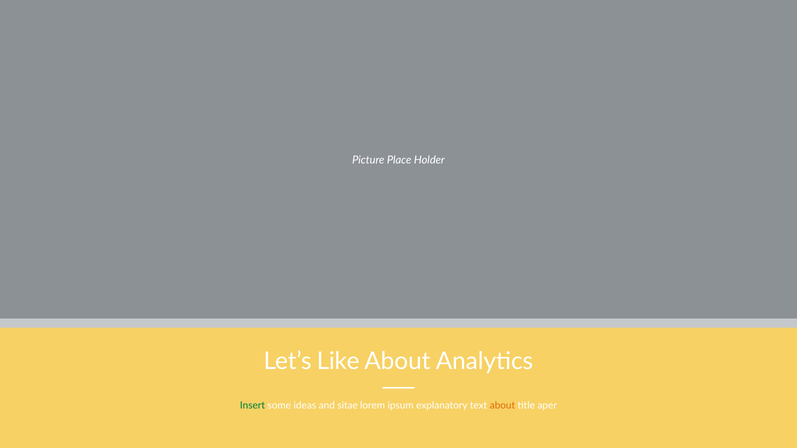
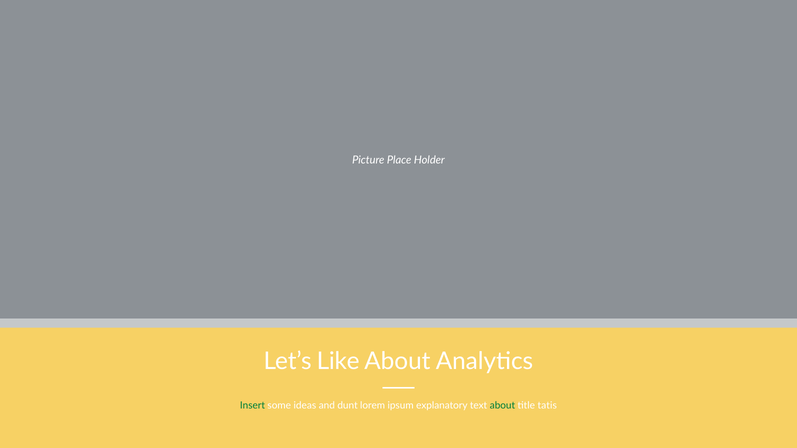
sitae: sitae -> dunt
about at (502, 406) colour: orange -> green
aper: aper -> tatis
